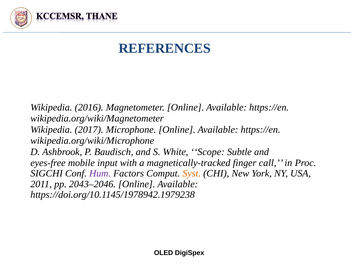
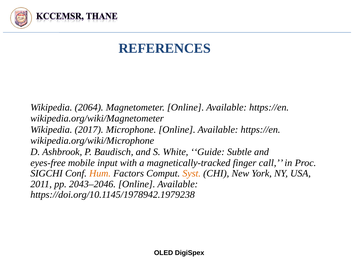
2016: 2016 -> 2064
Scope: Scope -> Guide
Hum colour: purple -> orange
